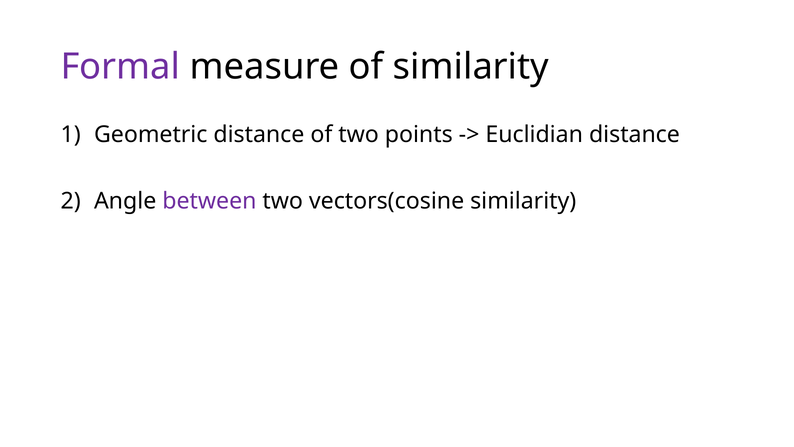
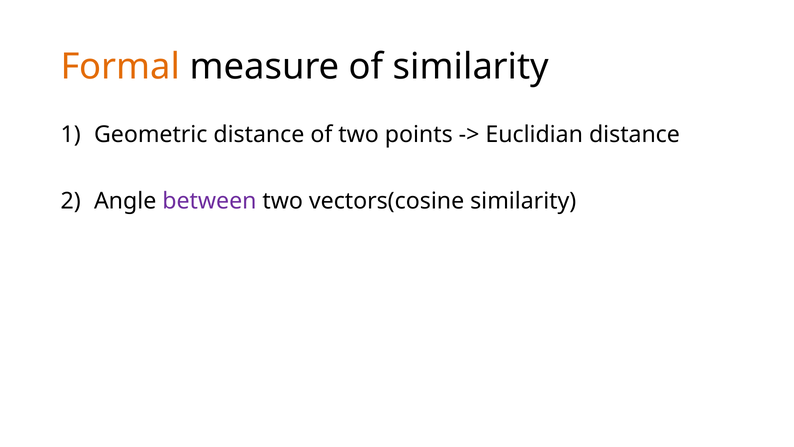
Formal colour: purple -> orange
